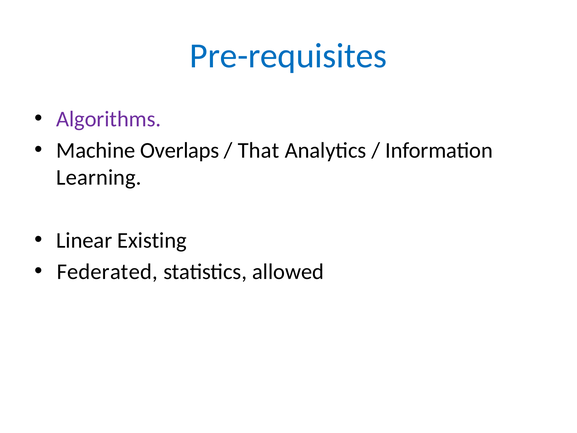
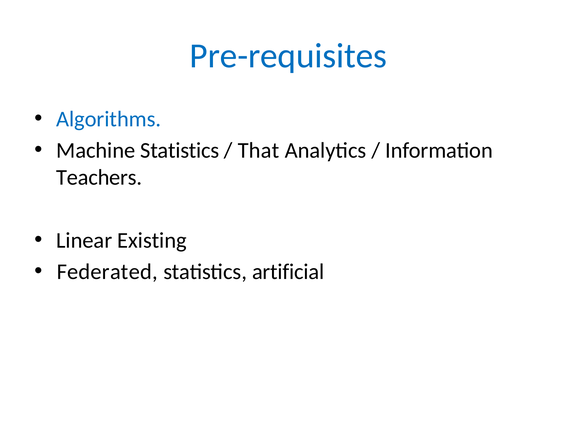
Algorithms colour: purple -> blue
Machine Overlaps: Overlaps -> Statistics
Learning: Learning -> Teachers
allowed: allowed -> artificial
